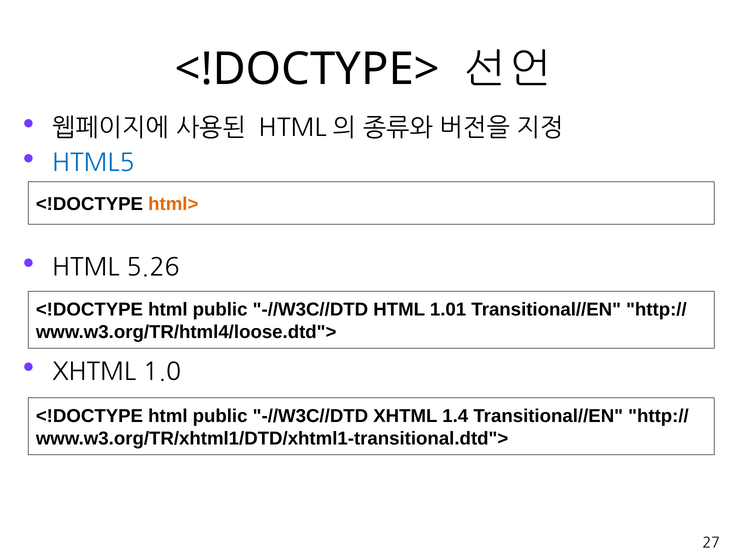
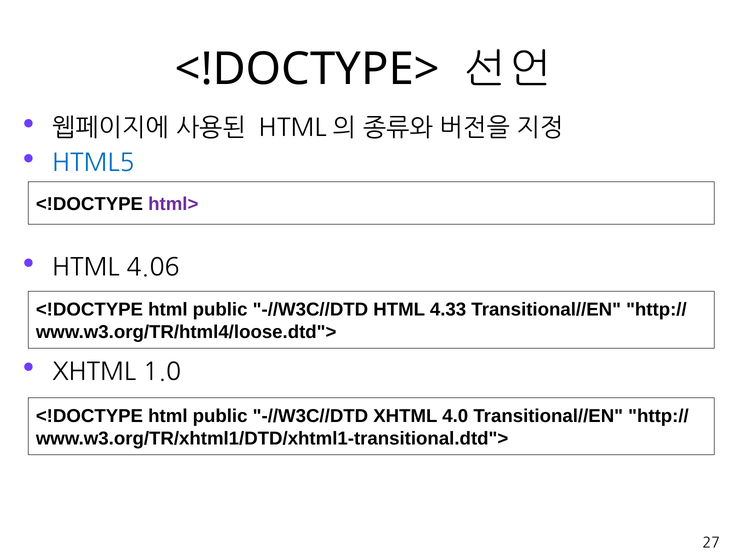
html> colour: orange -> purple
5.26: 5.26 -> 4.06
1.01: 1.01 -> 4.33
1.4: 1.4 -> 4.0
